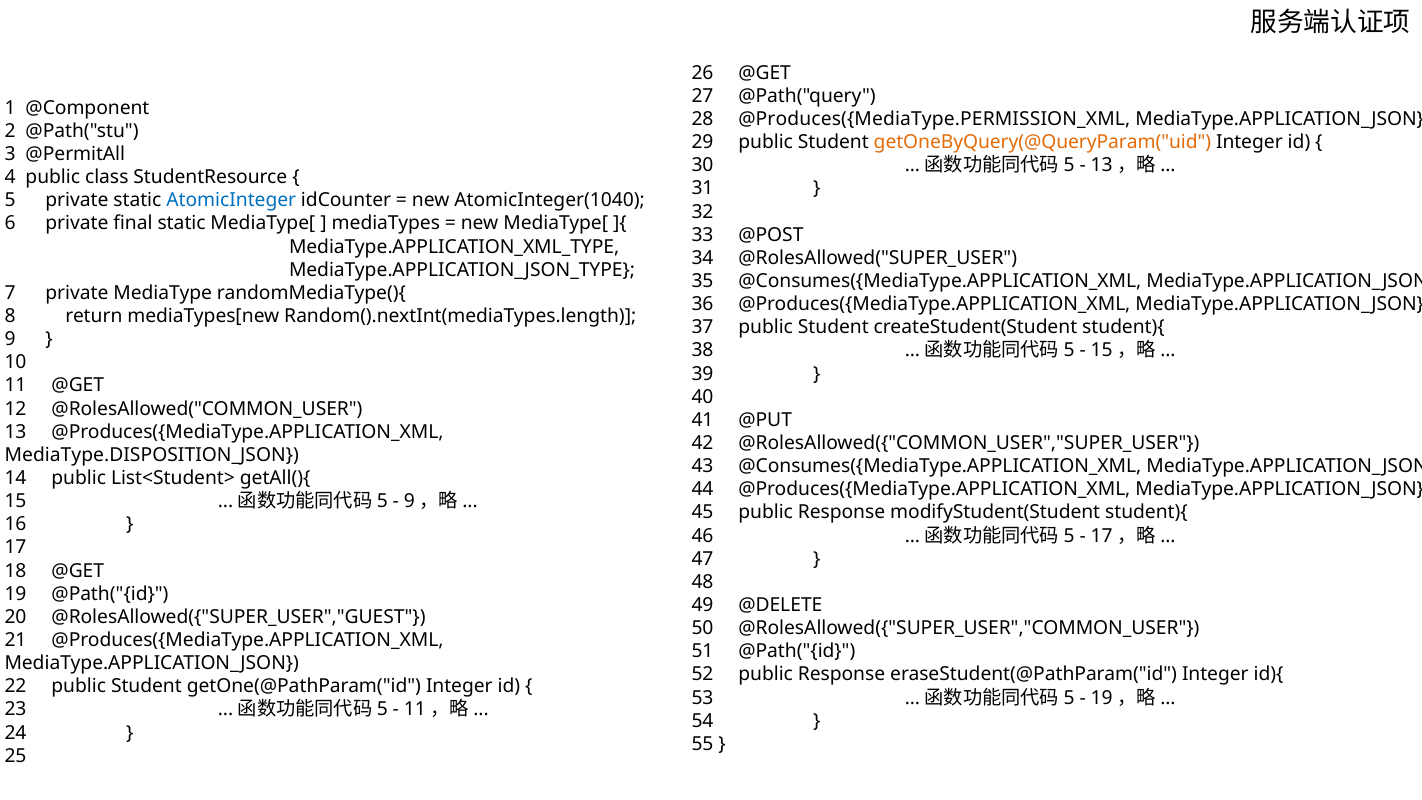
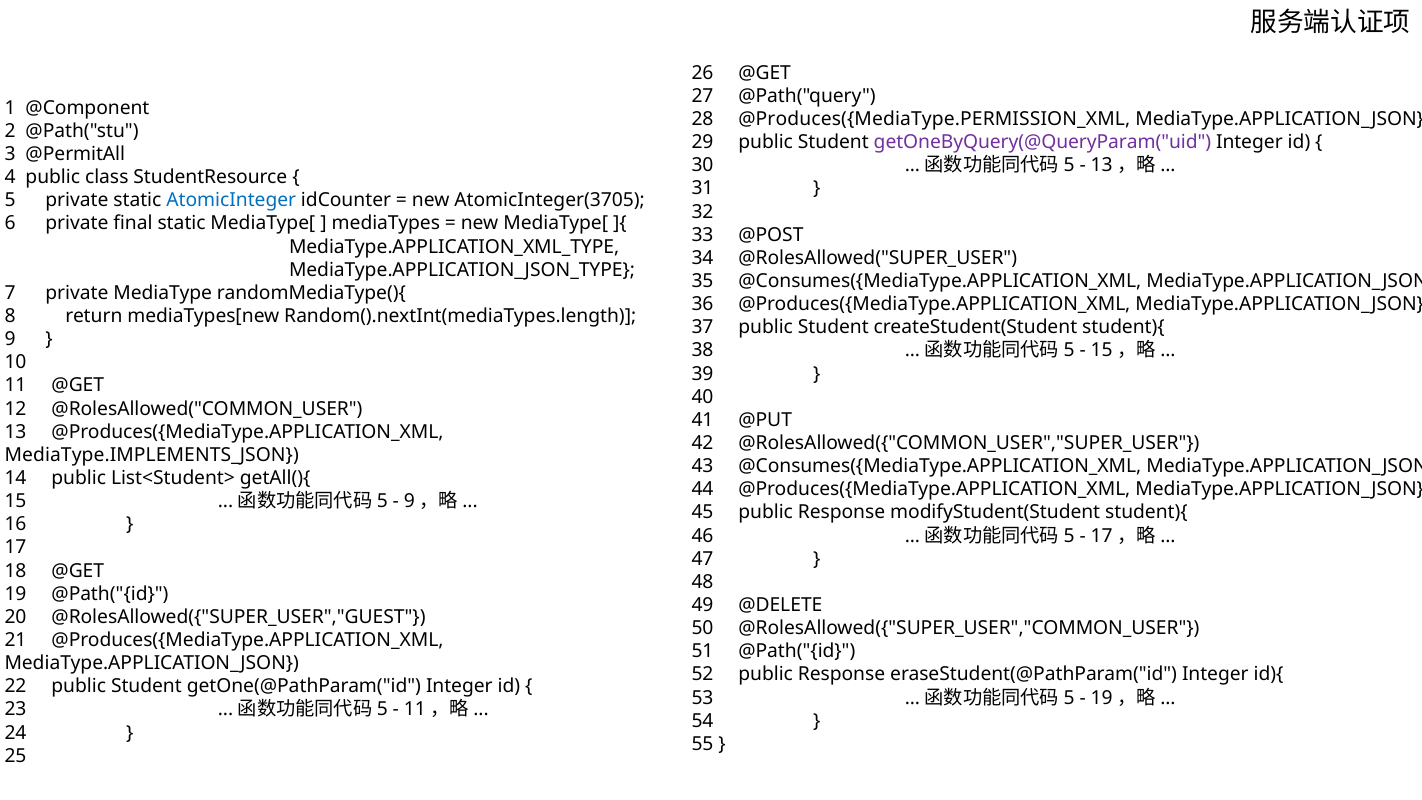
getOneByQuery(@QueryParam("uid colour: orange -> purple
AtomicInteger(1040: AtomicInteger(1040 -> AtomicInteger(3705
MediaType.DISPOSITION_JSON: MediaType.DISPOSITION_JSON -> MediaType.IMPLEMENTS_JSON
